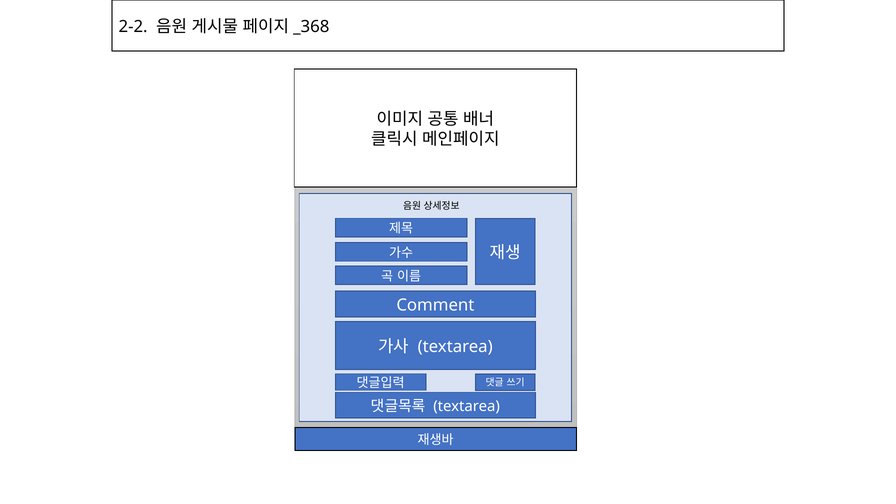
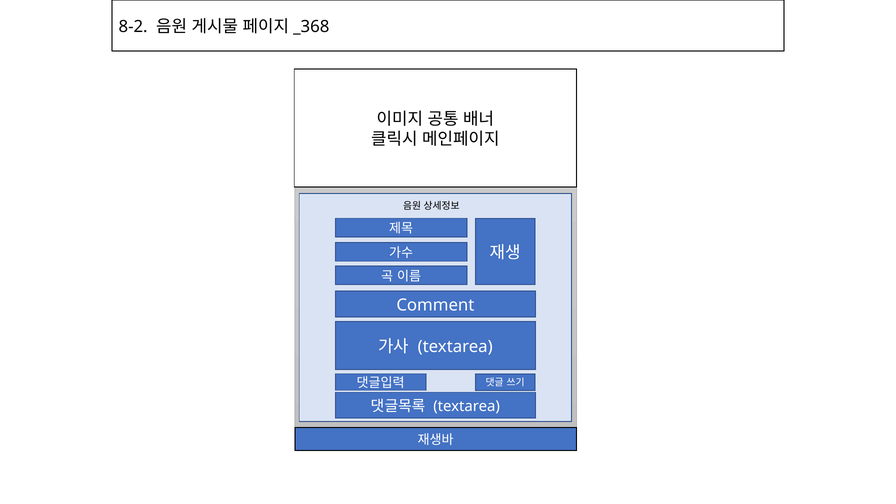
2-2: 2-2 -> 8-2
